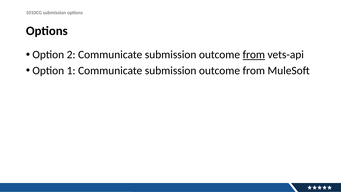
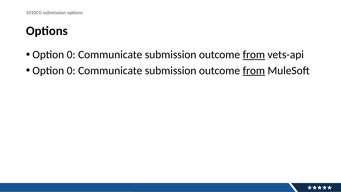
2 at (71, 55): 2 -> 0
1 at (71, 70): 1 -> 0
from at (254, 70) underline: none -> present
